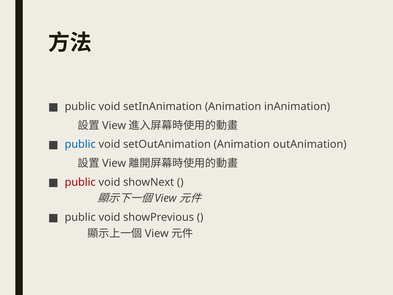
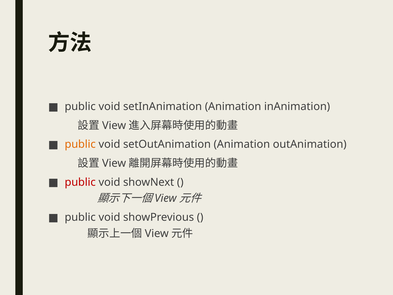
public at (80, 144) colour: blue -> orange
